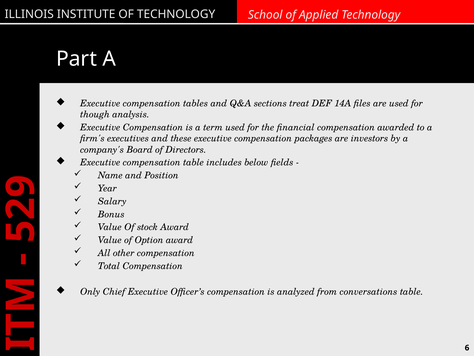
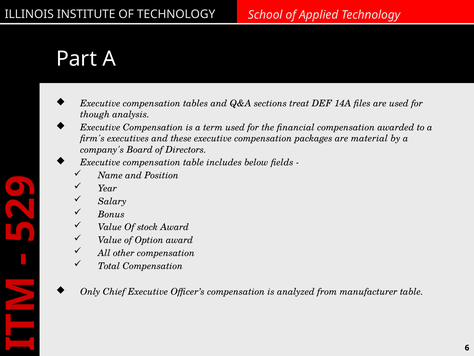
investors: investors -> material
conversations: conversations -> manufacturer
